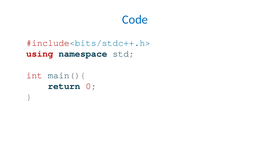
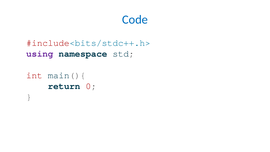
using colour: red -> purple
